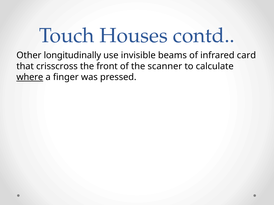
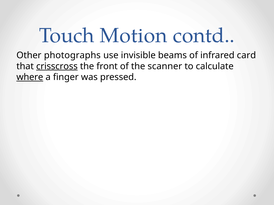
Houses: Houses -> Motion
longitudinally: longitudinally -> photographs
crisscross underline: none -> present
